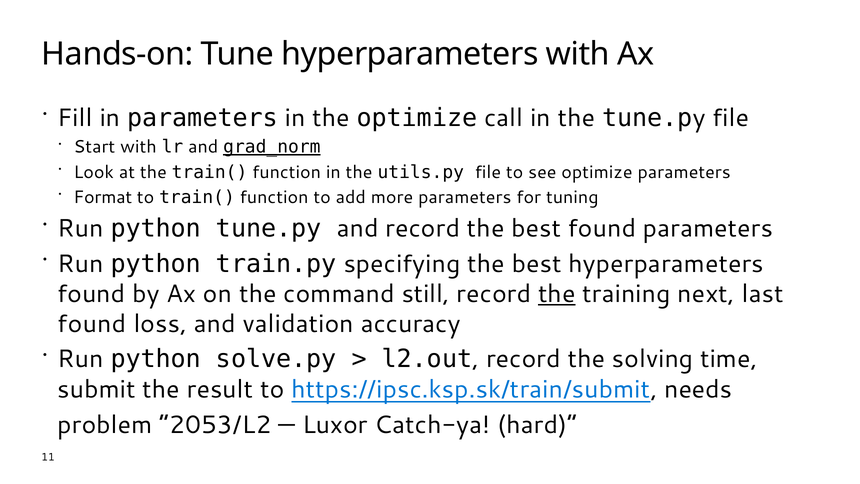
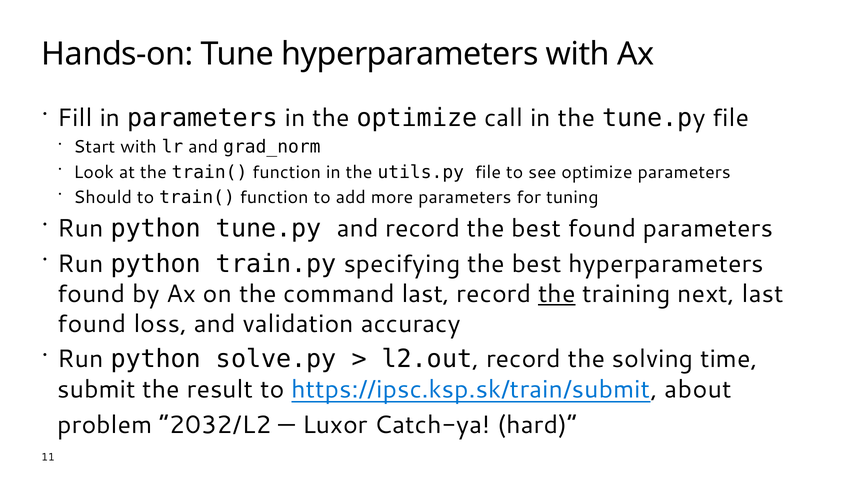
grad_norm underline: present -> none
Format: Format -> Should
command still: still -> last
needs: needs -> about
2053/L2: 2053/L2 -> 2032/L2
